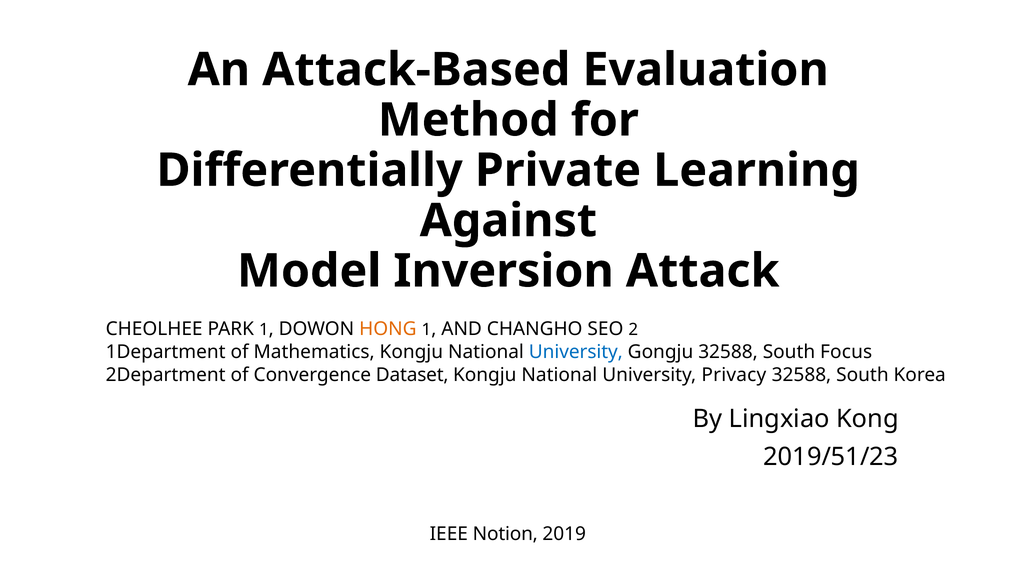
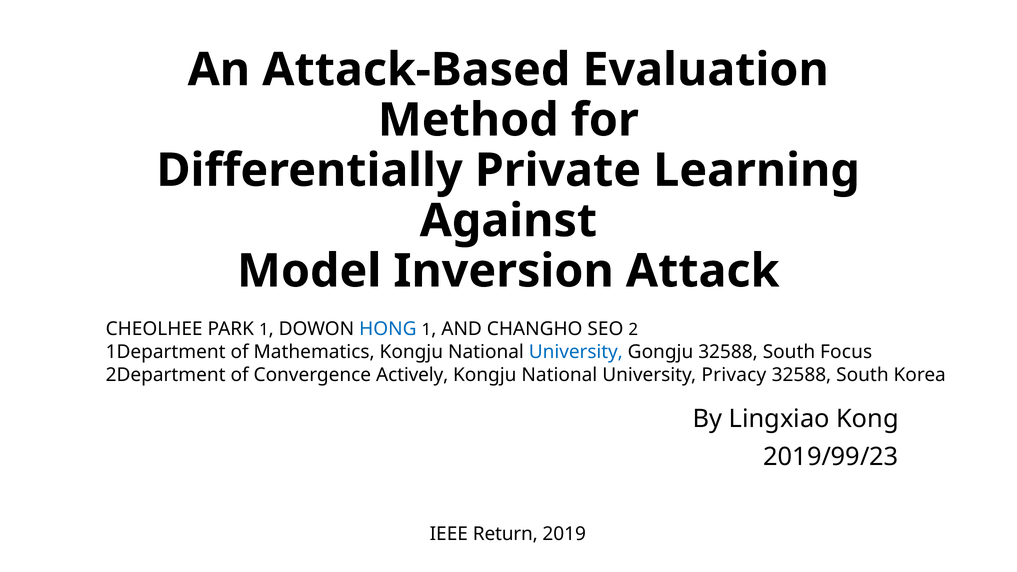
HONG colour: orange -> blue
Dataset: Dataset -> Actively
2019/51/23: 2019/51/23 -> 2019/99/23
Notion: Notion -> Return
